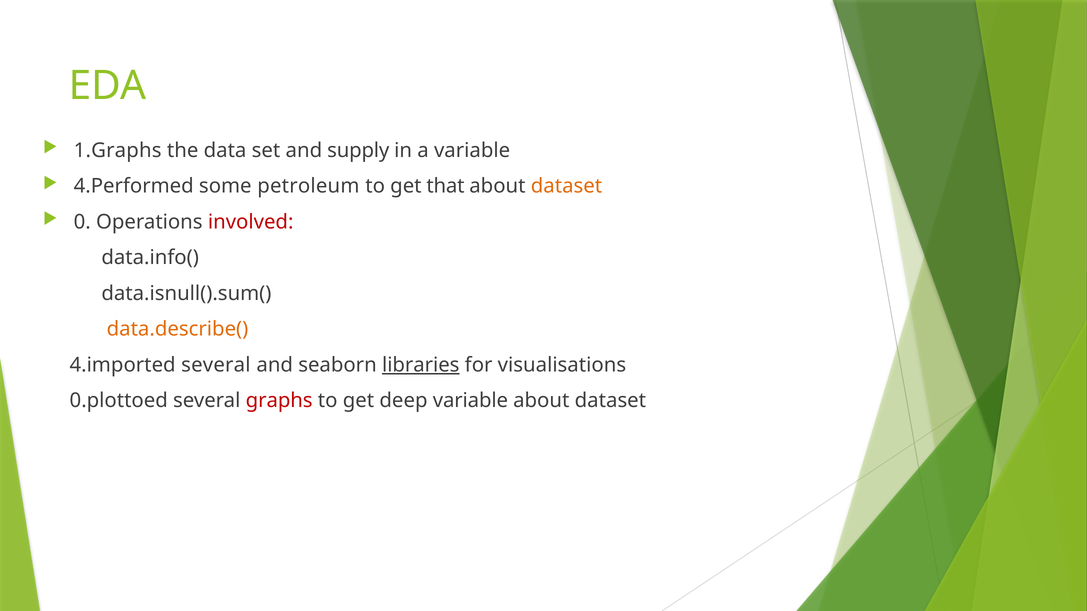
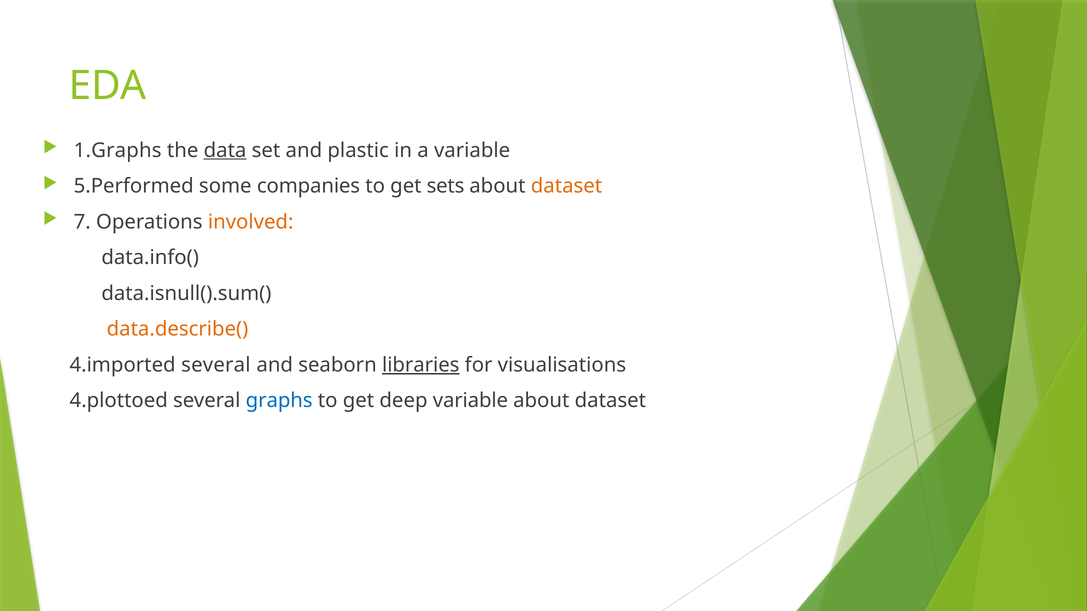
data underline: none -> present
supply: supply -> plastic
4.Performed: 4.Performed -> 5.Performed
petroleum: petroleum -> companies
that: that -> sets
0: 0 -> 7
involved colour: red -> orange
0.plottoed: 0.plottoed -> 4.plottoed
graphs colour: red -> blue
